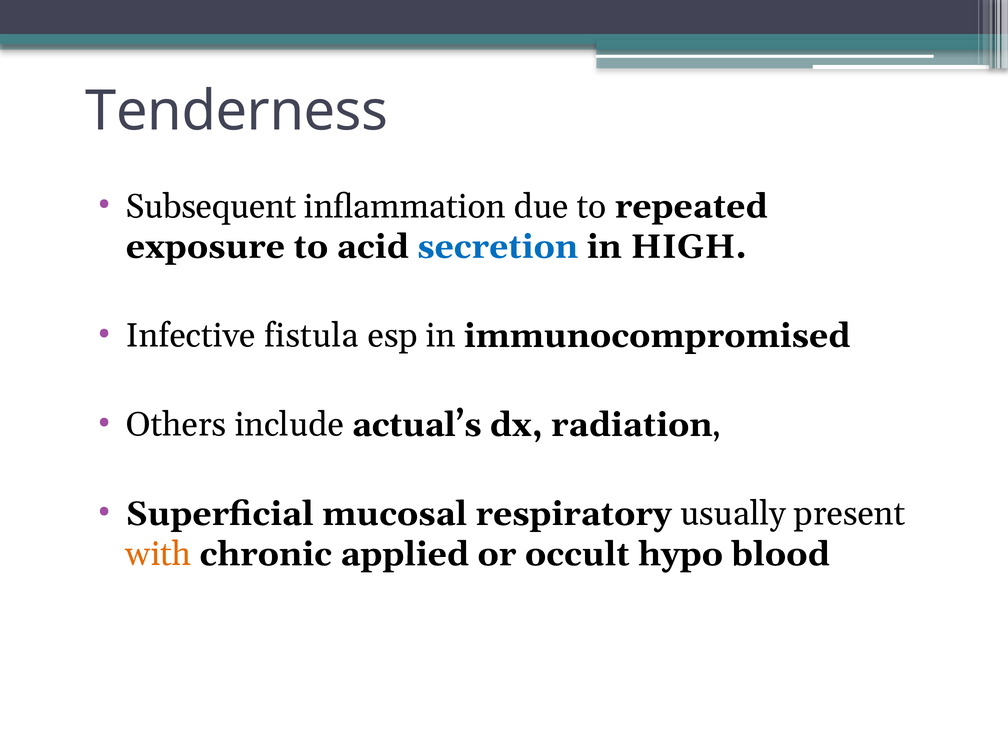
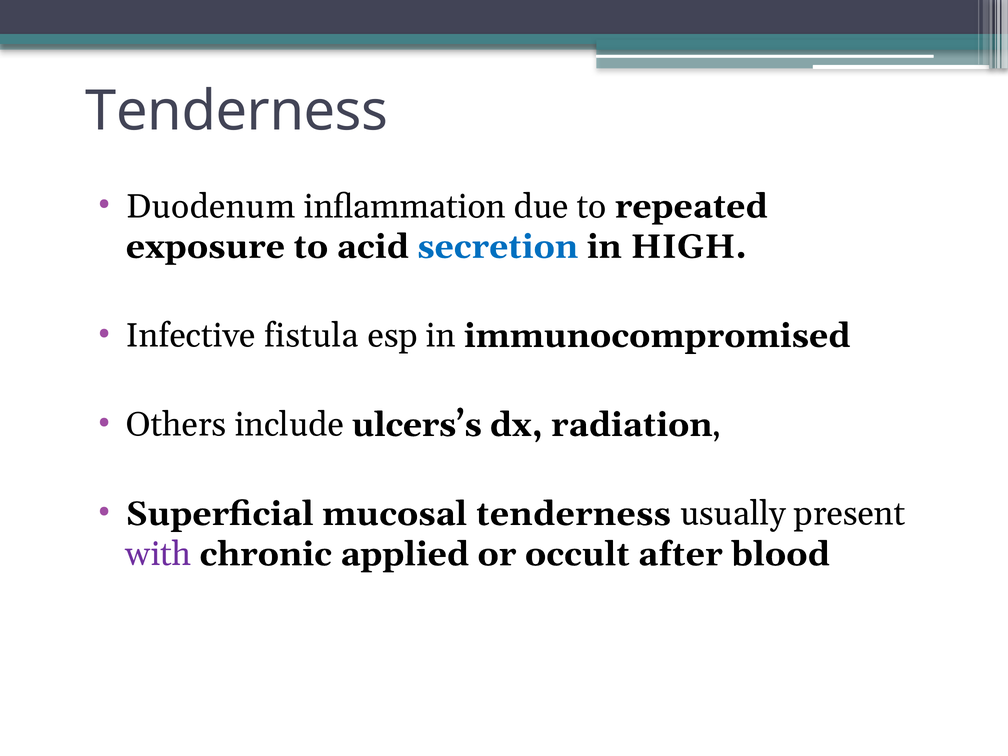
Subsequent: Subsequent -> Duodenum
actual’s: actual’s -> ulcers’s
mucosal respiratory: respiratory -> tenderness
with colour: orange -> purple
hypo: hypo -> after
